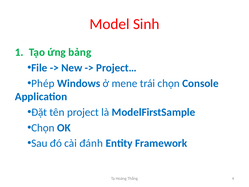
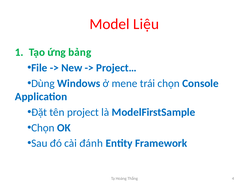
Sinh: Sinh -> Liệu
Phép: Phép -> Dùng
